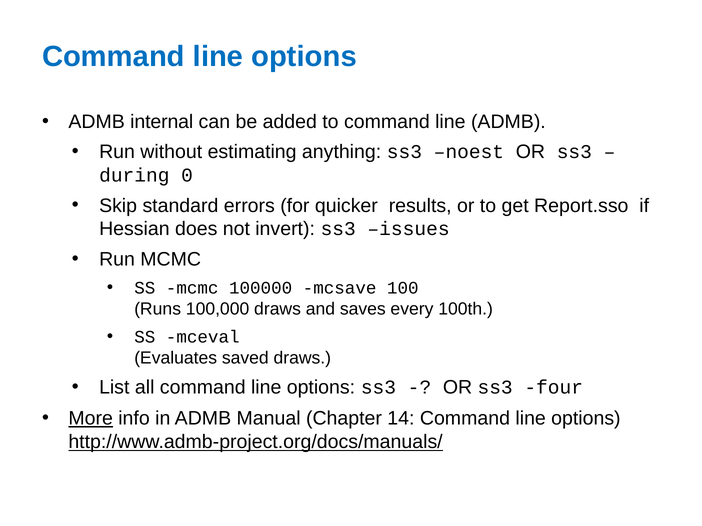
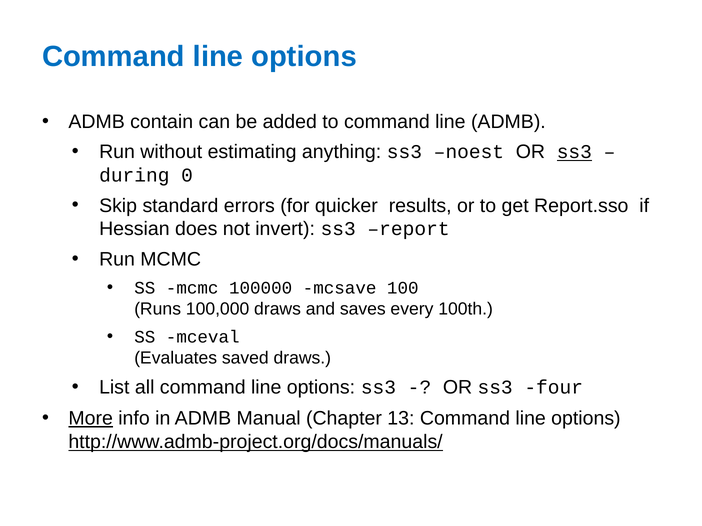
internal: internal -> contain
ss3 at (574, 152) underline: none -> present
issues: issues -> report
14: 14 -> 13
